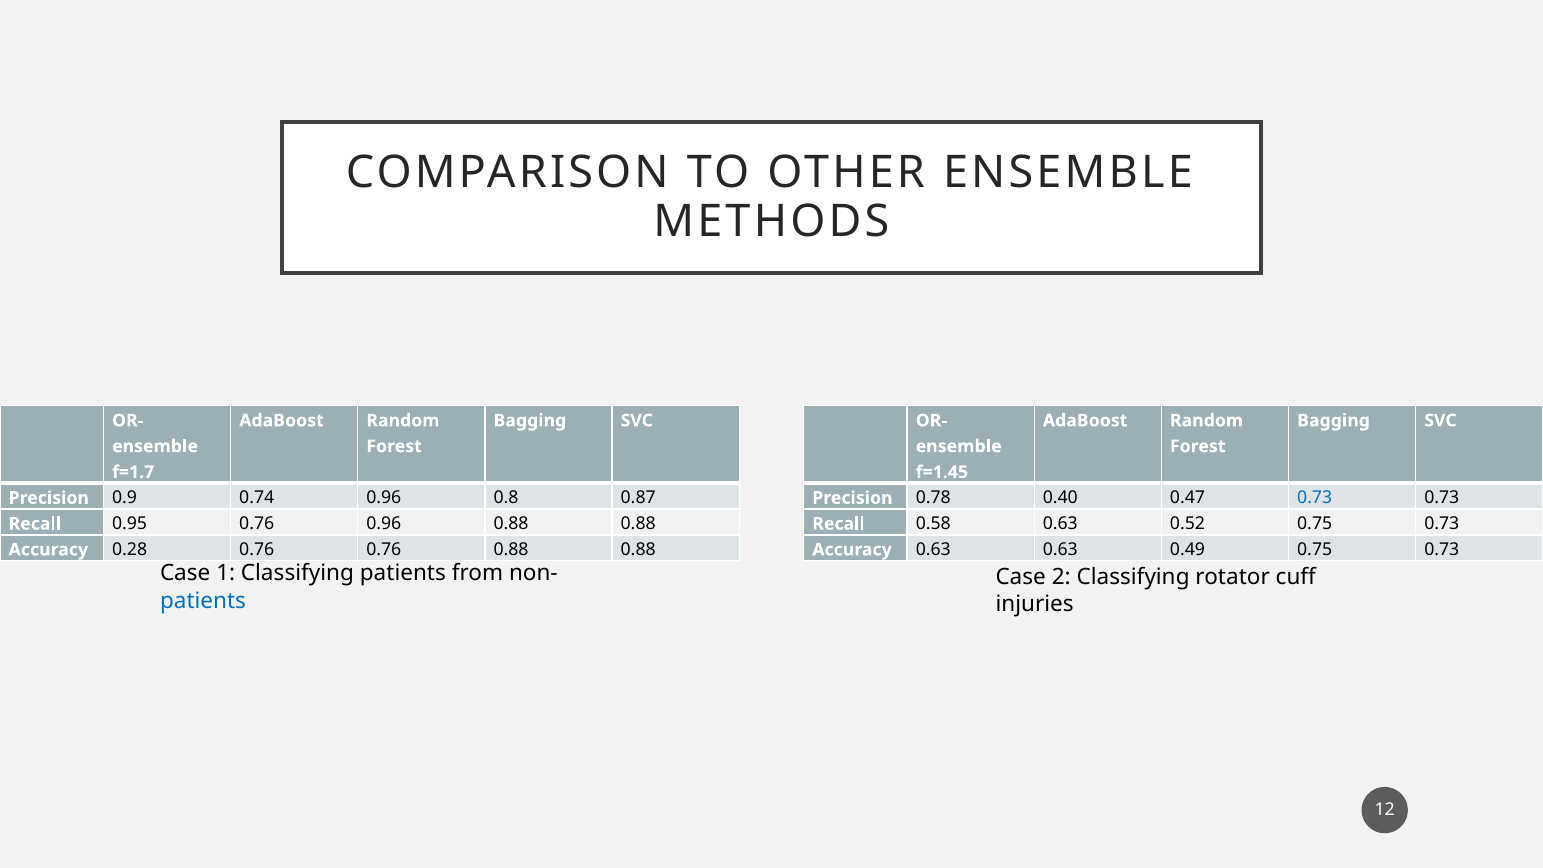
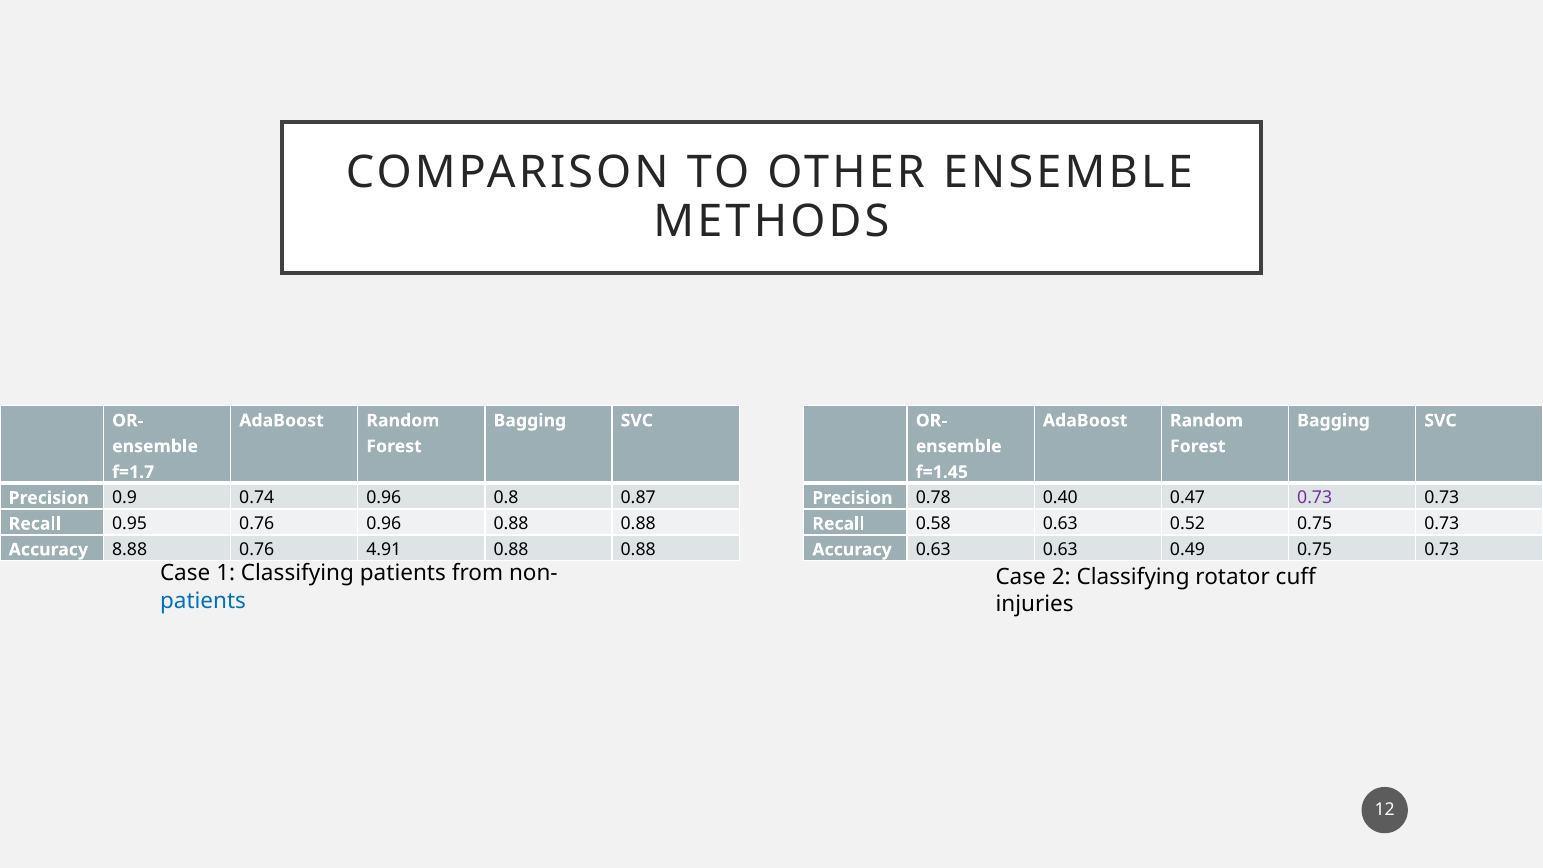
0.73 at (1315, 498) colour: blue -> purple
0.28: 0.28 -> 8.88
0.76 0.76: 0.76 -> 4.91
